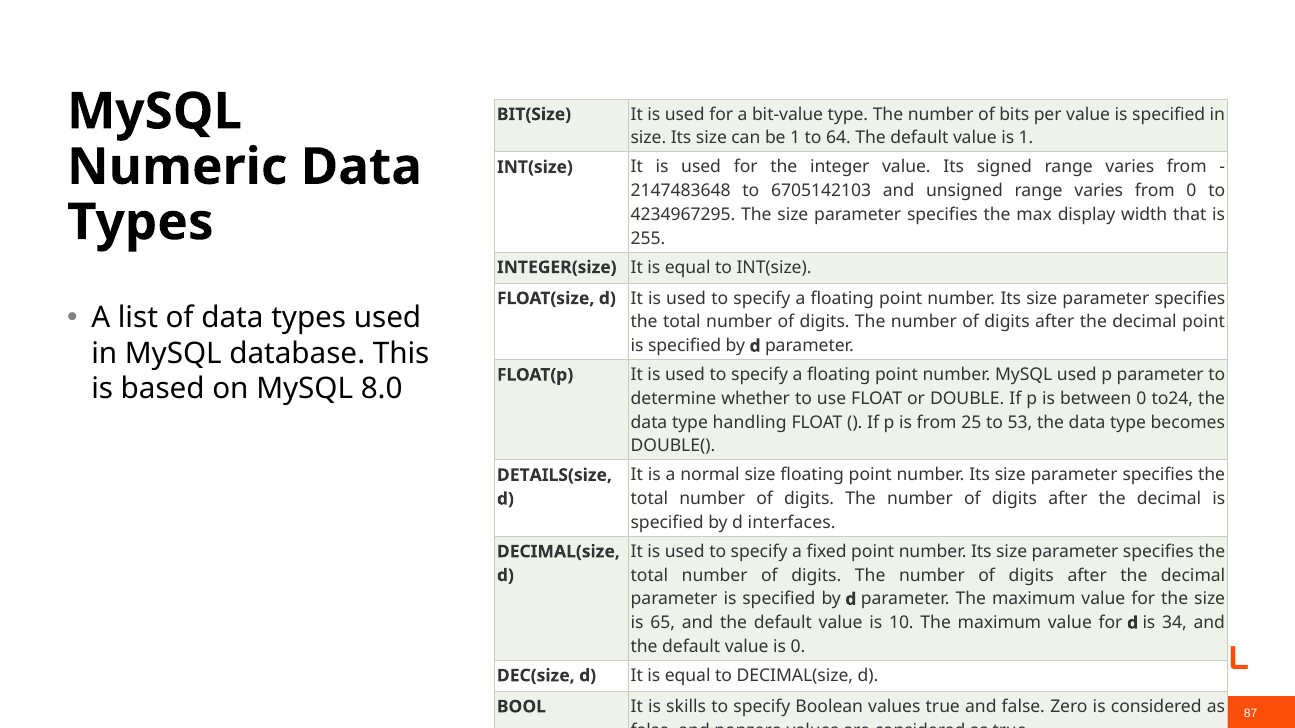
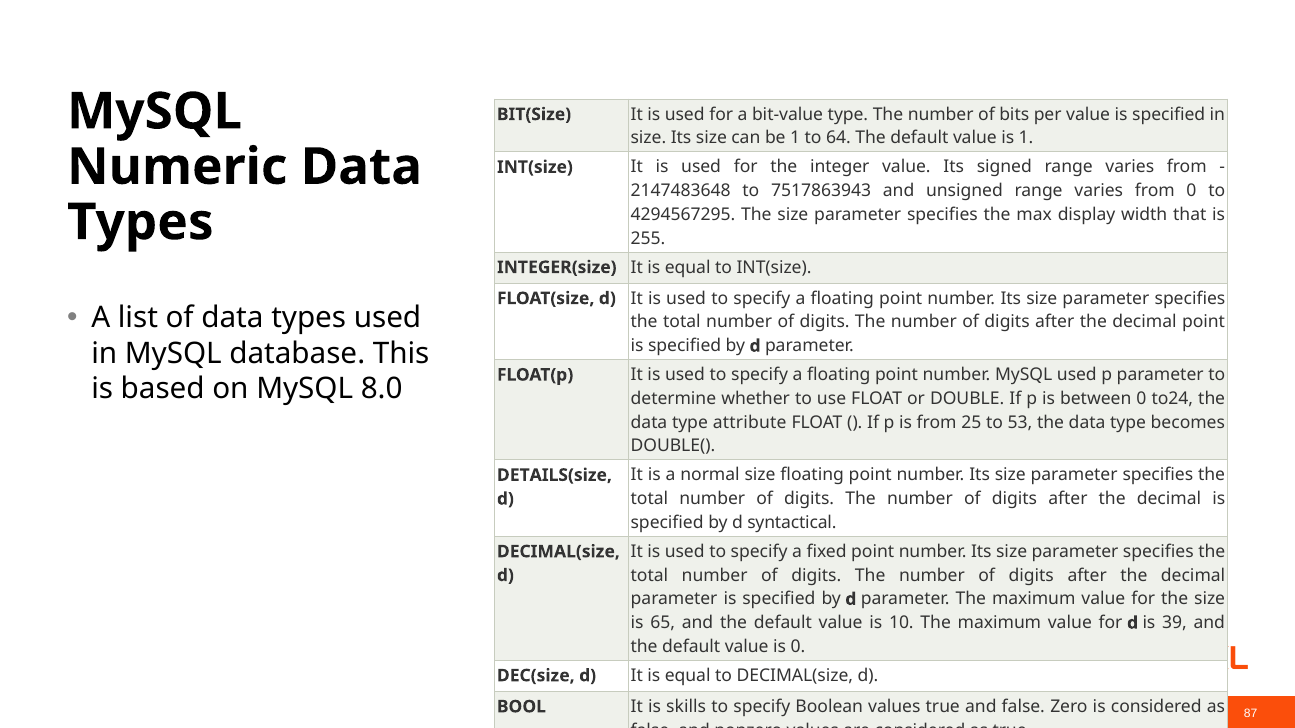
6705142103: 6705142103 -> 7517863943
4234967295: 4234967295 -> 4294567295
handling: handling -> attribute
interfaces: interfaces -> syntactical
34: 34 -> 39
